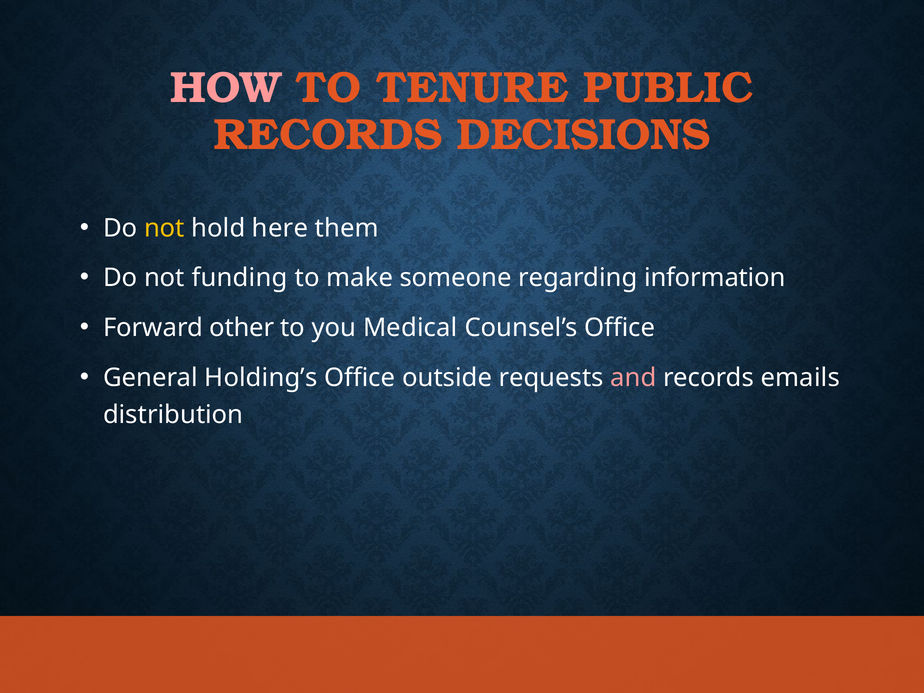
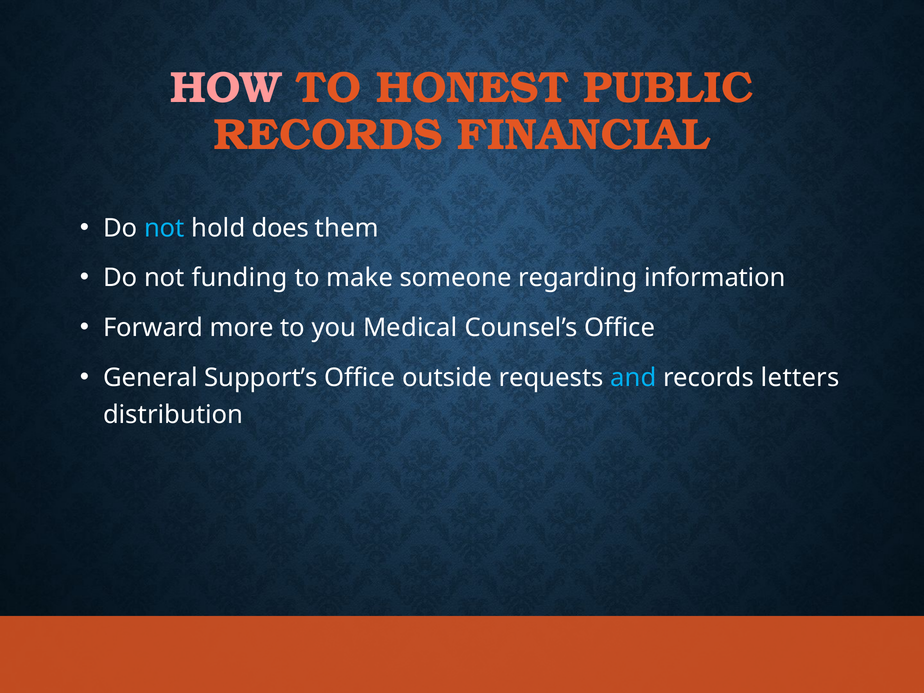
TENURE: TENURE -> HONEST
DECISIONS: DECISIONS -> FINANCIAL
not at (164, 228) colour: yellow -> light blue
here: here -> does
other: other -> more
Holding’s: Holding’s -> Support’s
and colour: pink -> light blue
emails: emails -> letters
